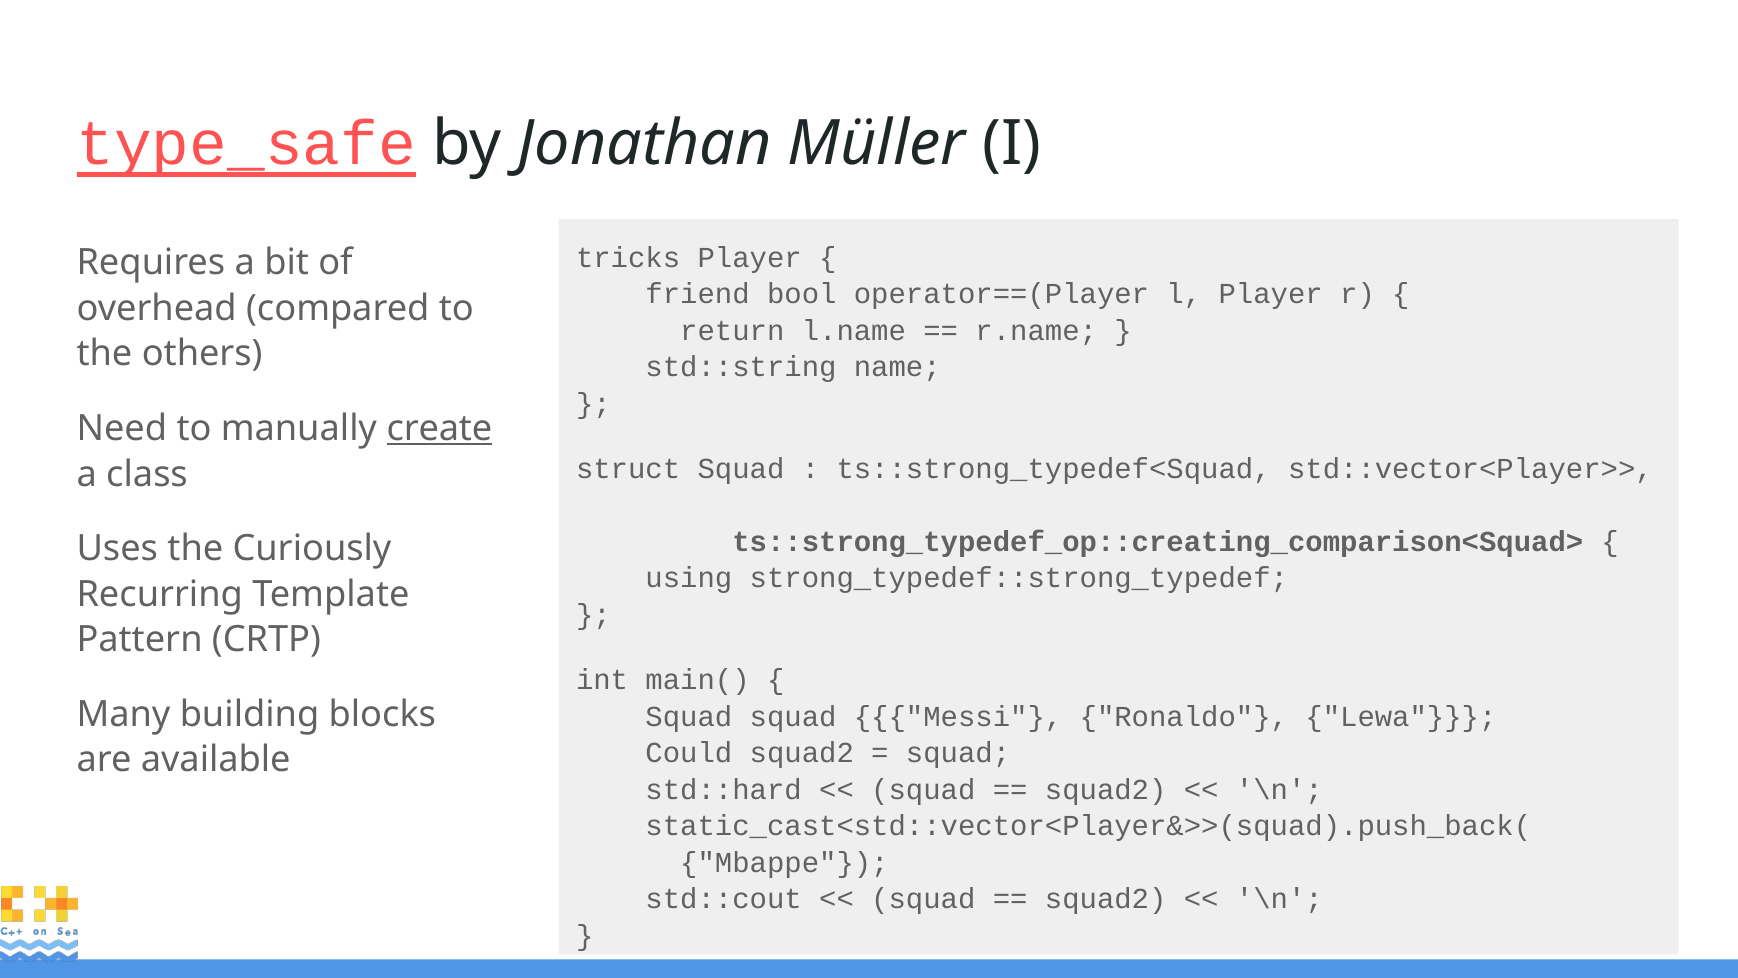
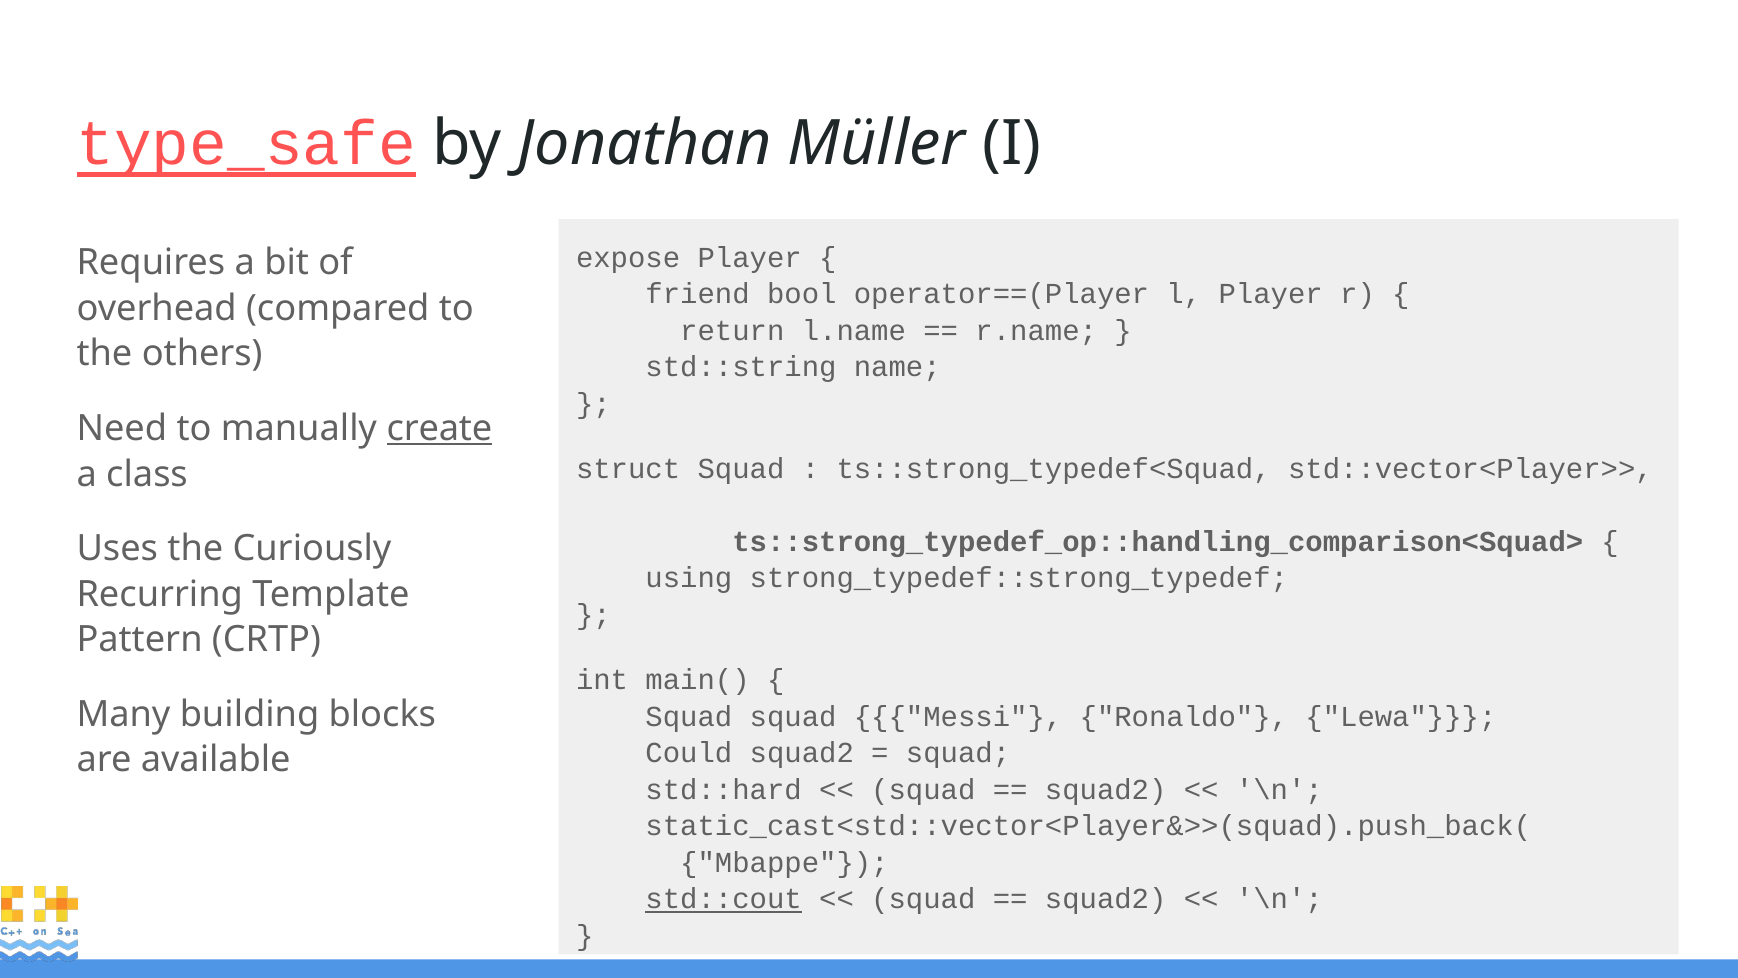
tricks: tricks -> expose
ts::strong_typedef_op::creating_comparison<Squad>: ts::strong_typedef_op::creating_comparison<Squad> -> ts::strong_typedef_op::handling_comparison<Squad>
std::cout underline: none -> present
